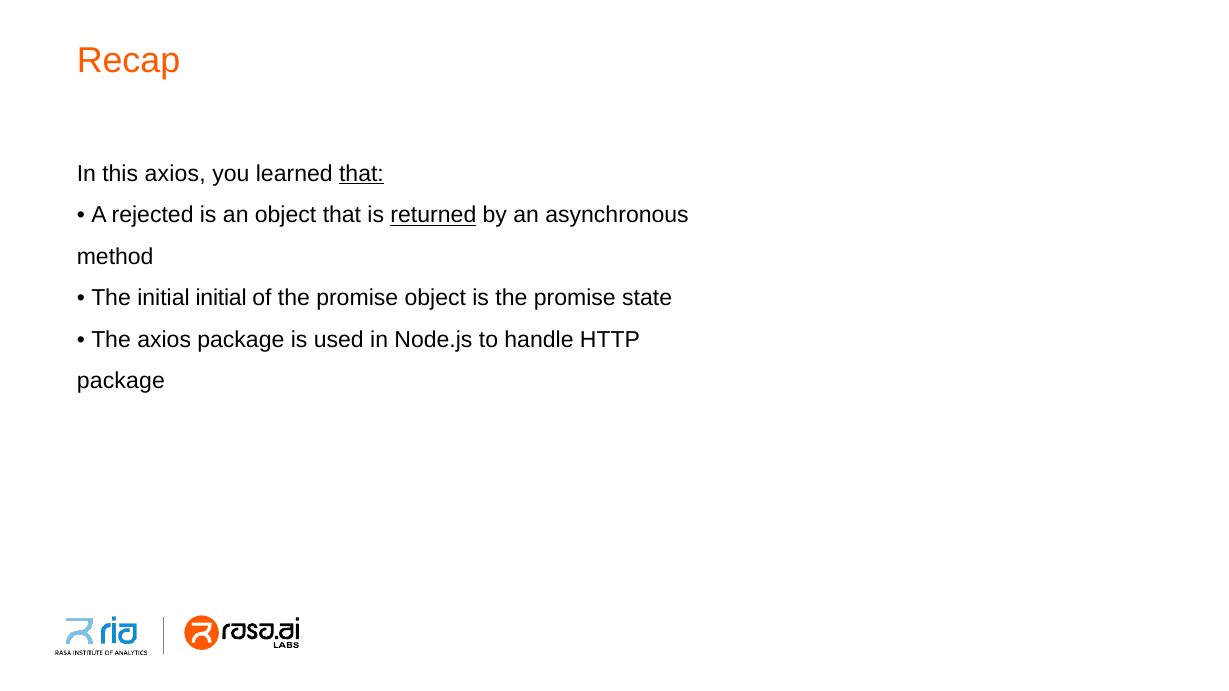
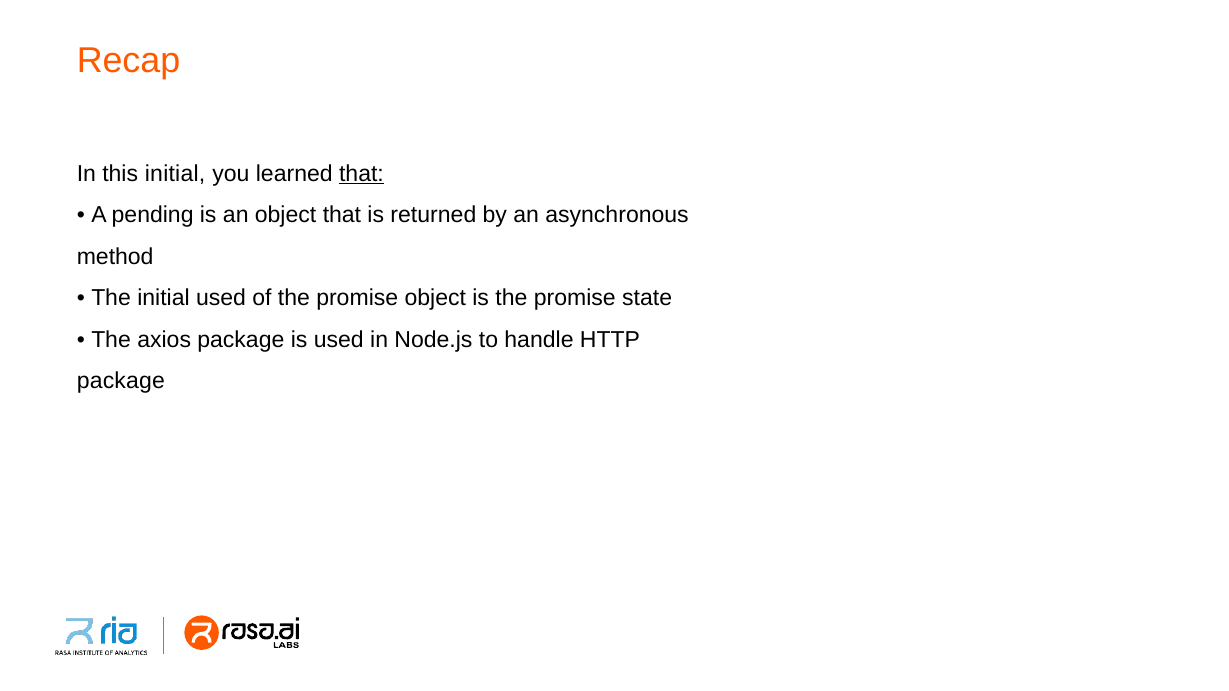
this axios: axios -> initial
rejected: rejected -> pending
returned underline: present -> none
initial initial: initial -> used
